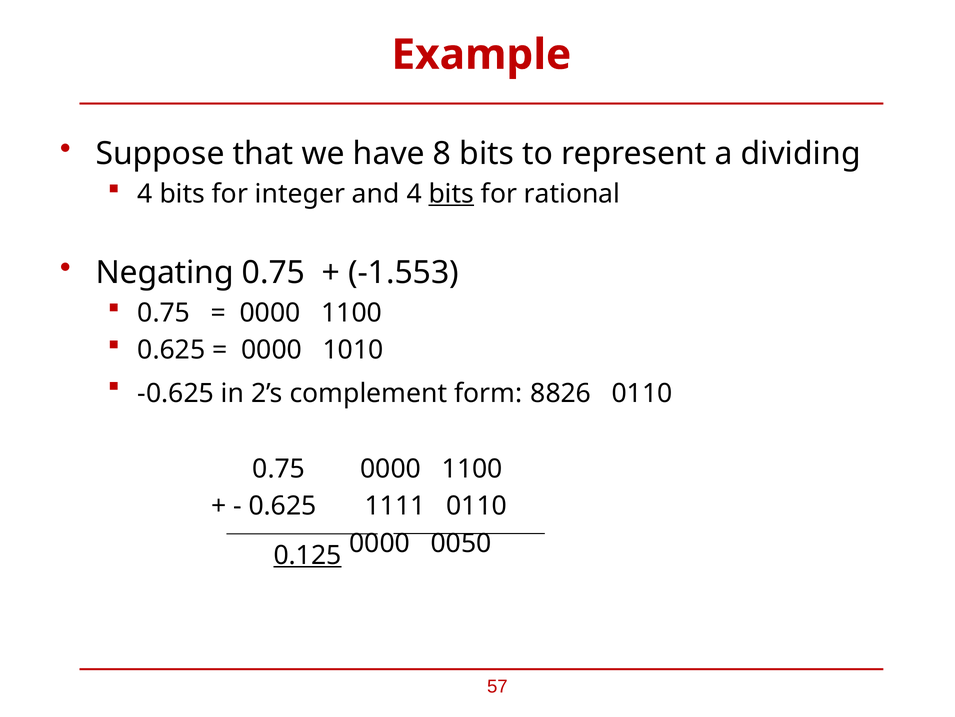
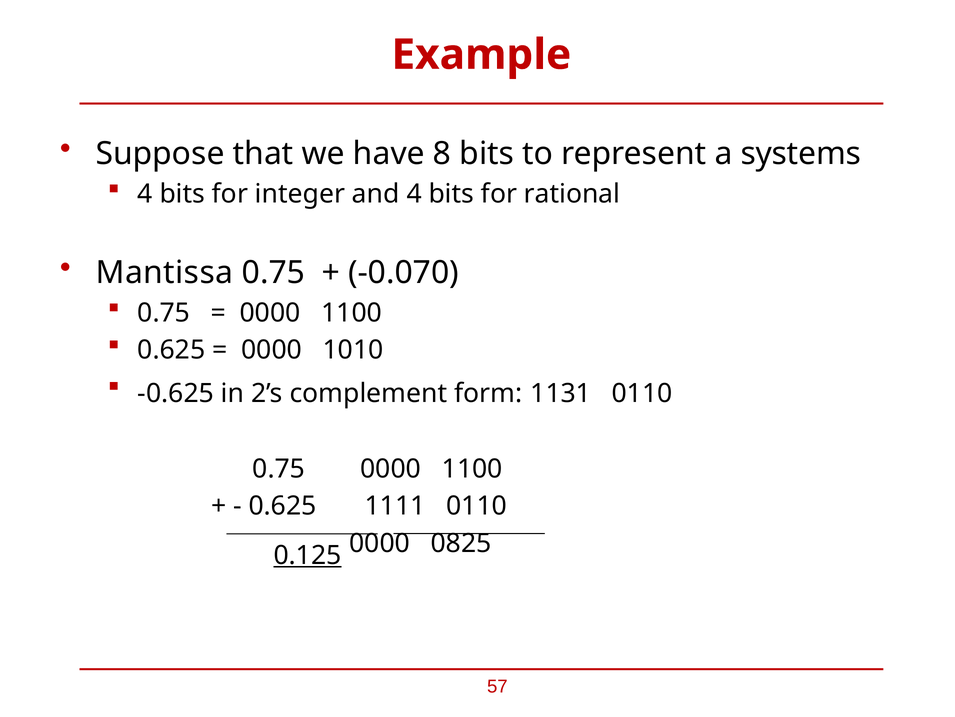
dividing: dividing -> systems
bits at (451, 194) underline: present -> none
Negating: Negating -> Mantissa
-1.553: -1.553 -> -0.070
8826: 8826 -> 1131
0050: 0050 -> 0825
